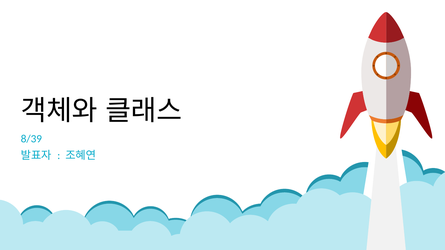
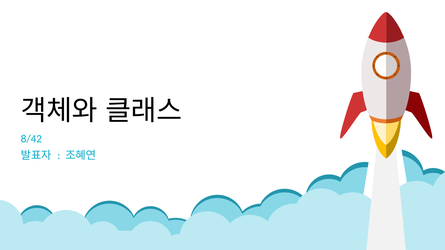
8/39: 8/39 -> 8/42
